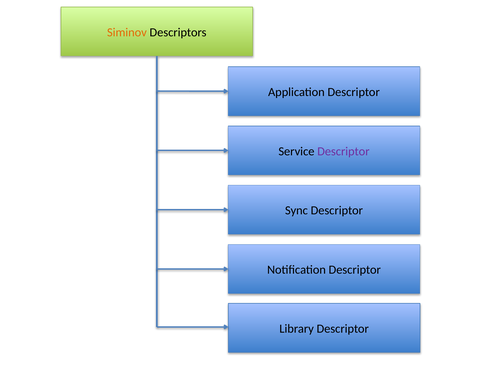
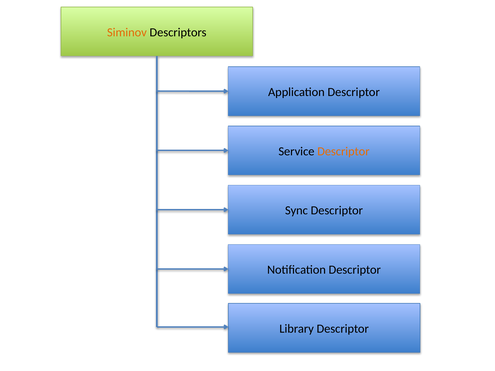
Descriptor at (343, 151) colour: purple -> orange
